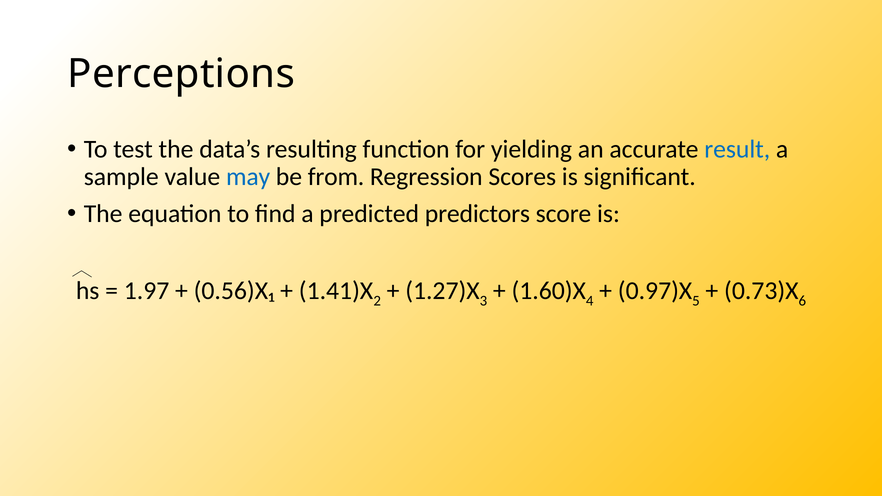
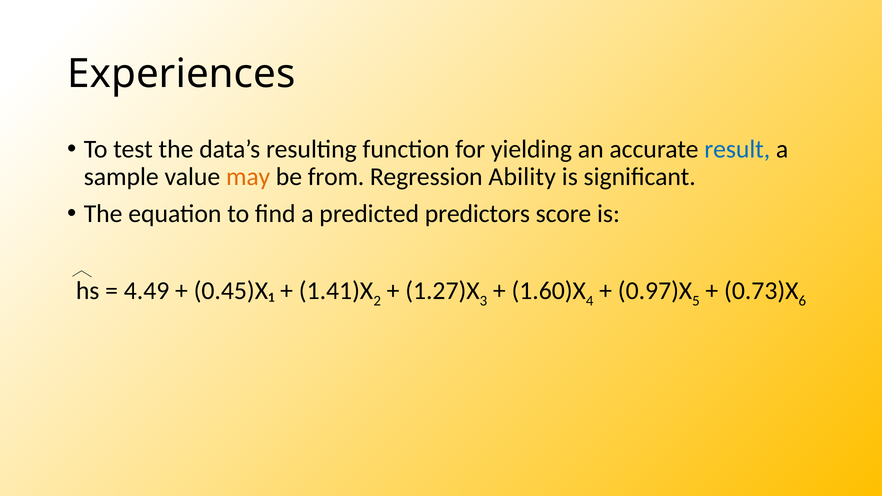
Perceptions: Perceptions -> Experiences
may colour: blue -> orange
Scores: Scores -> Ability
1.97: 1.97 -> 4.49
0.56)X₁: 0.56)X₁ -> 0.45)X₁
